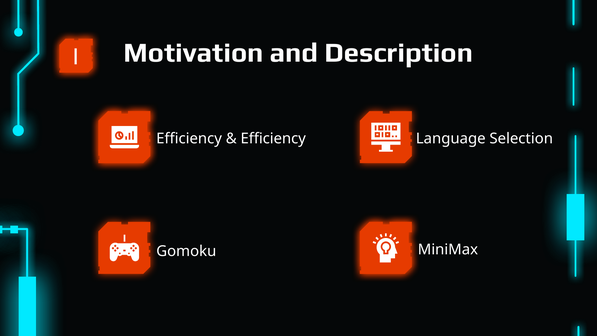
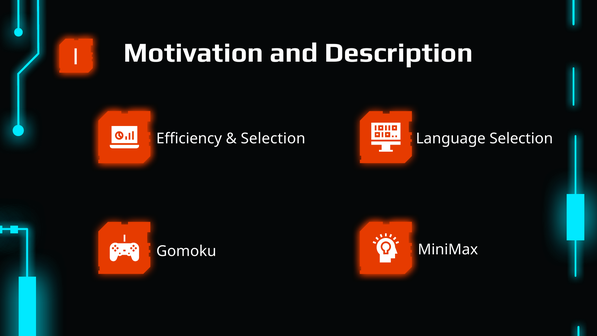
Efficiency at (273, 138): Efficiency -> Selection
